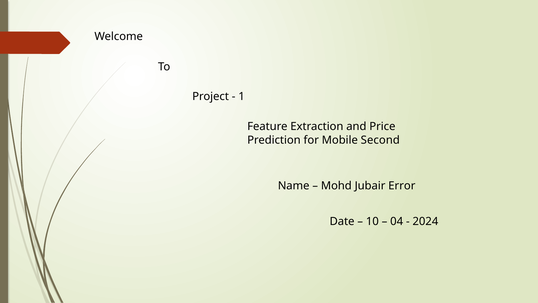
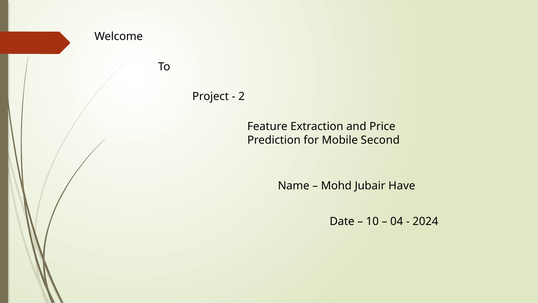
1: 1 -> 2
Error: Error -> Have
